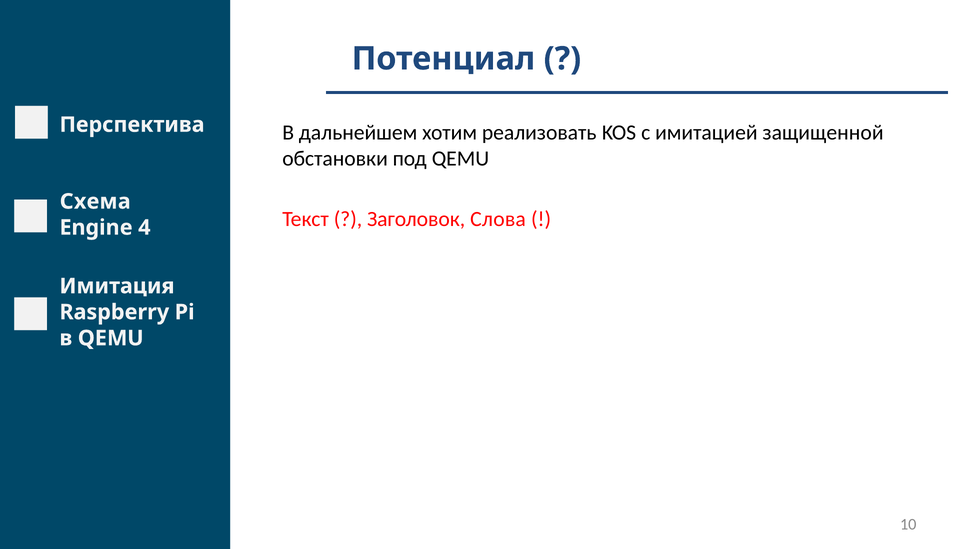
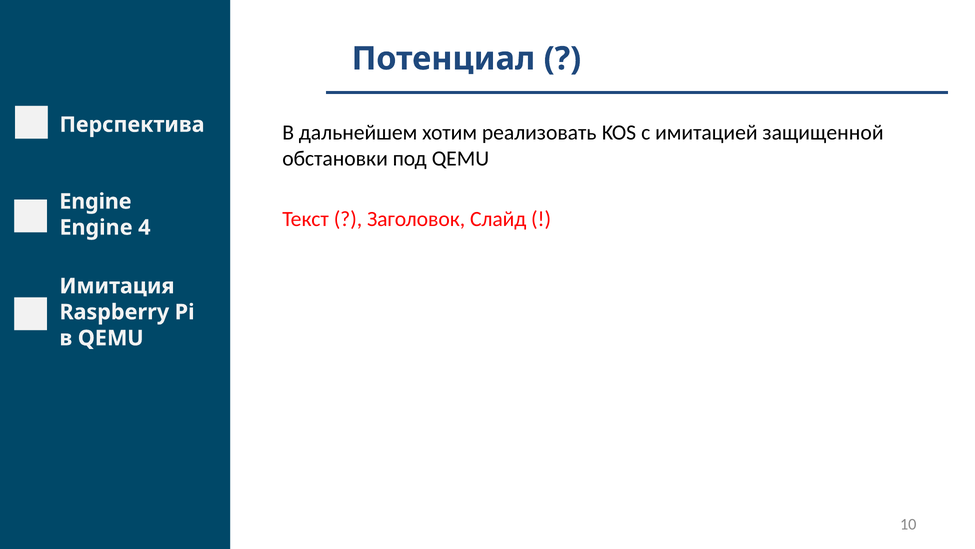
Схема at (95, 201): Схема -> Engine
Слова: Слова -> Слайд
